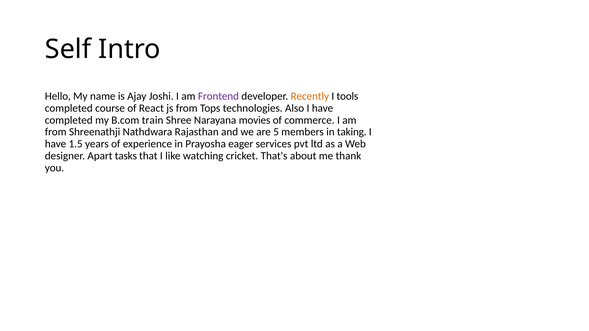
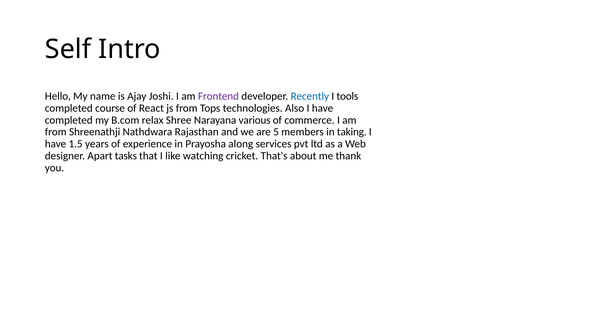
Recently colour: orange -> blue
train: train -> relax
movies: movies -> various
eager: eager -> along
